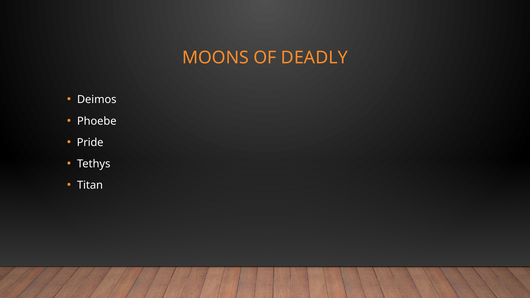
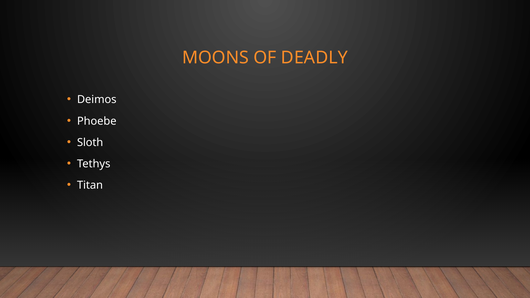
Pride: Pride -> Sloth
